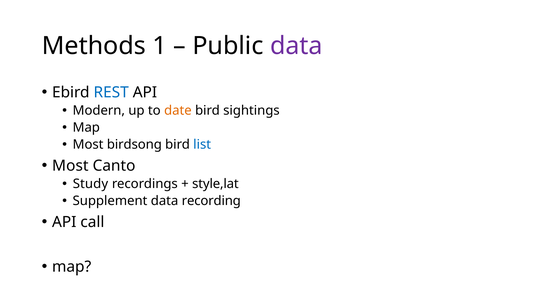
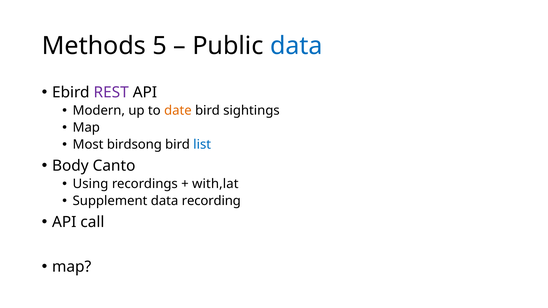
1: 1 -> 5
data at (296, 46) colour: purple -> blue
REST colour: blue -> purple
Most at (70, 166): Most -> Body
Study: Study -> Using
style,lat: style,lat -> with,lat
